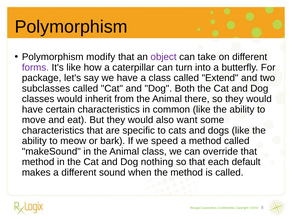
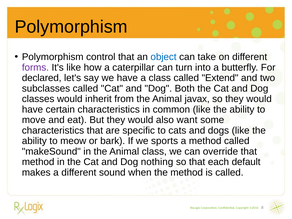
modify: modify -> control
object colour: purple -> blue
package: package -> declared
there: there -> javax
speed: speed -> sports
